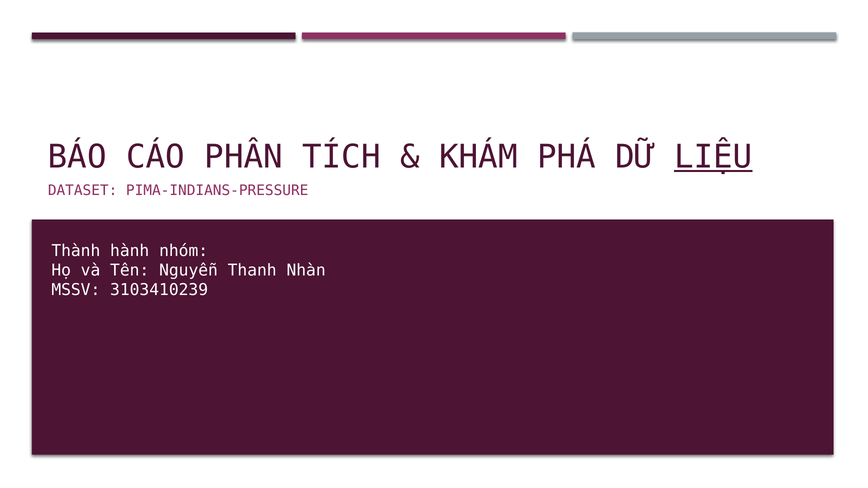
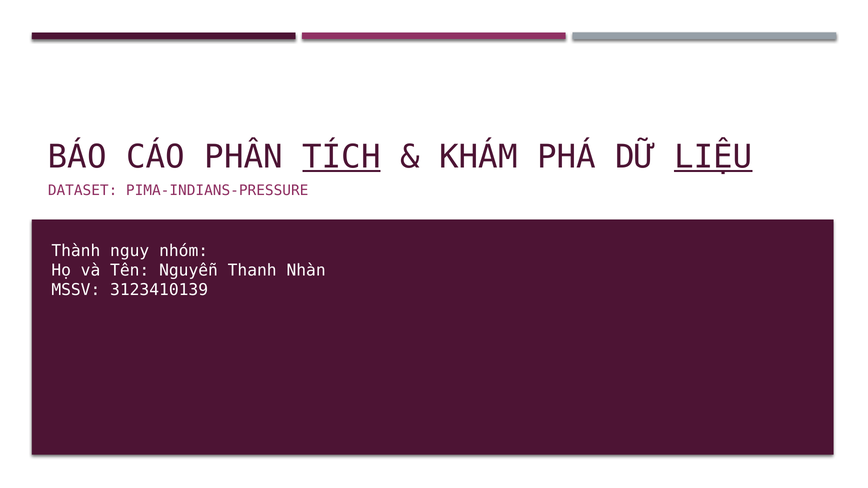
TÍCH underline: none -> present
hành: hành -> nguy
3103410239: 3103410239 -> 3123410139
